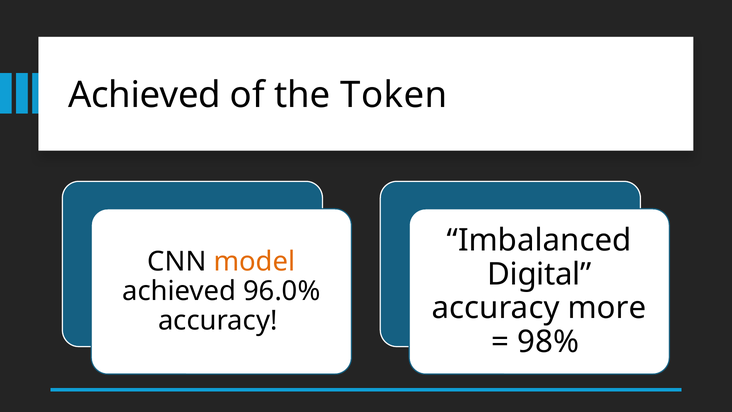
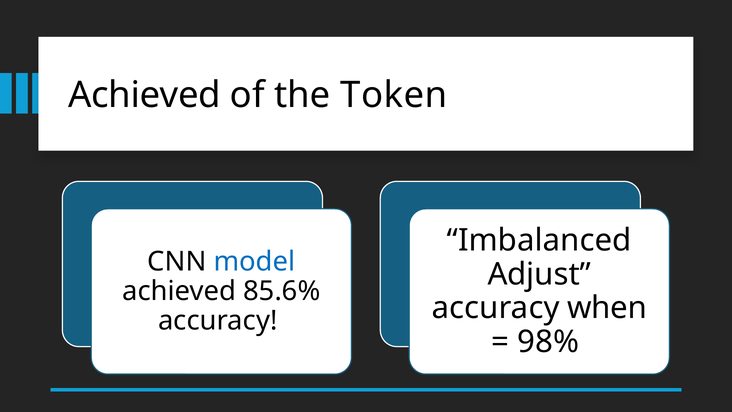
model colour: orange -> blue
Digital: Digital -> Adjust
96.0%: 96.0% -> 85.6%
more: more -> when
